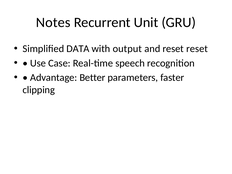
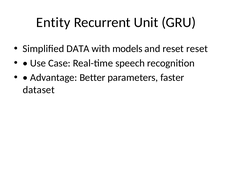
Notes: Notes -> Entity
output: output -> models
clipping: clipping -> dataset
